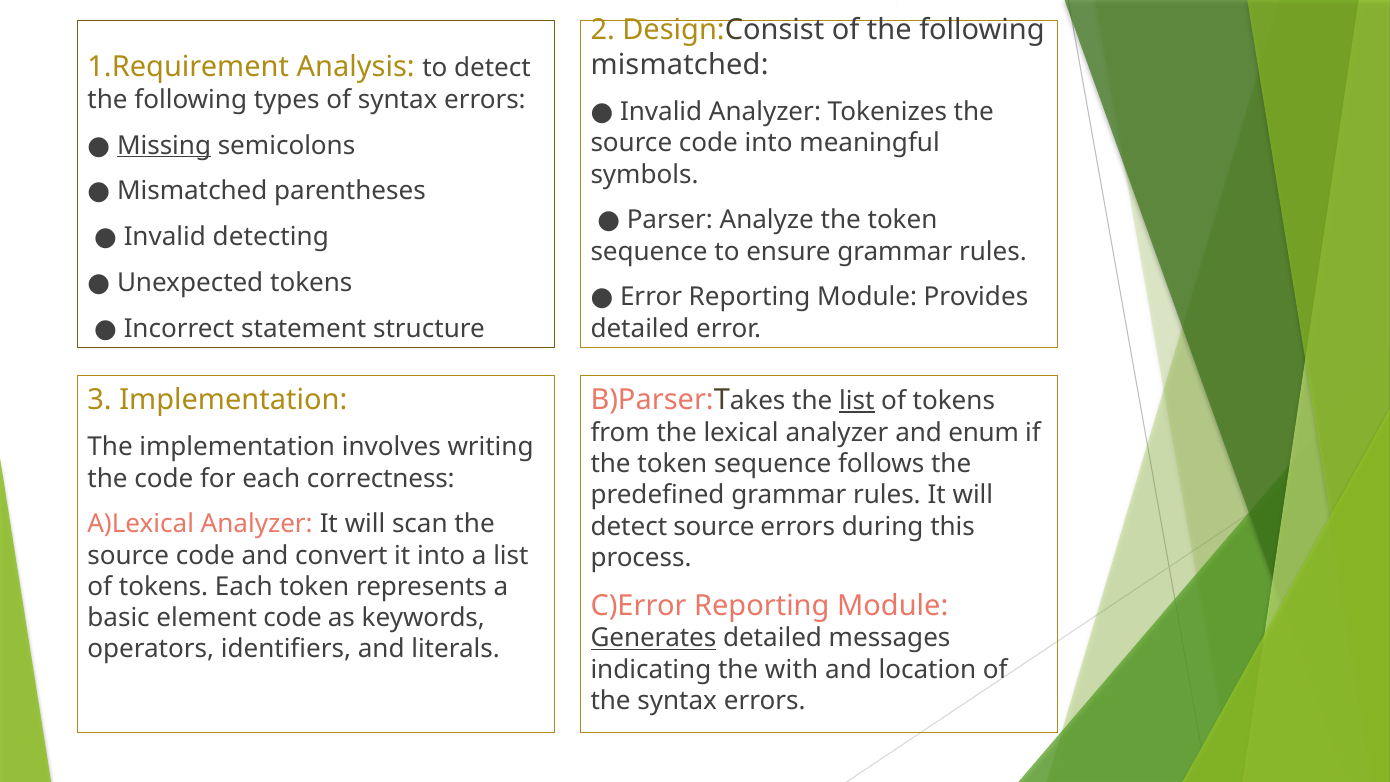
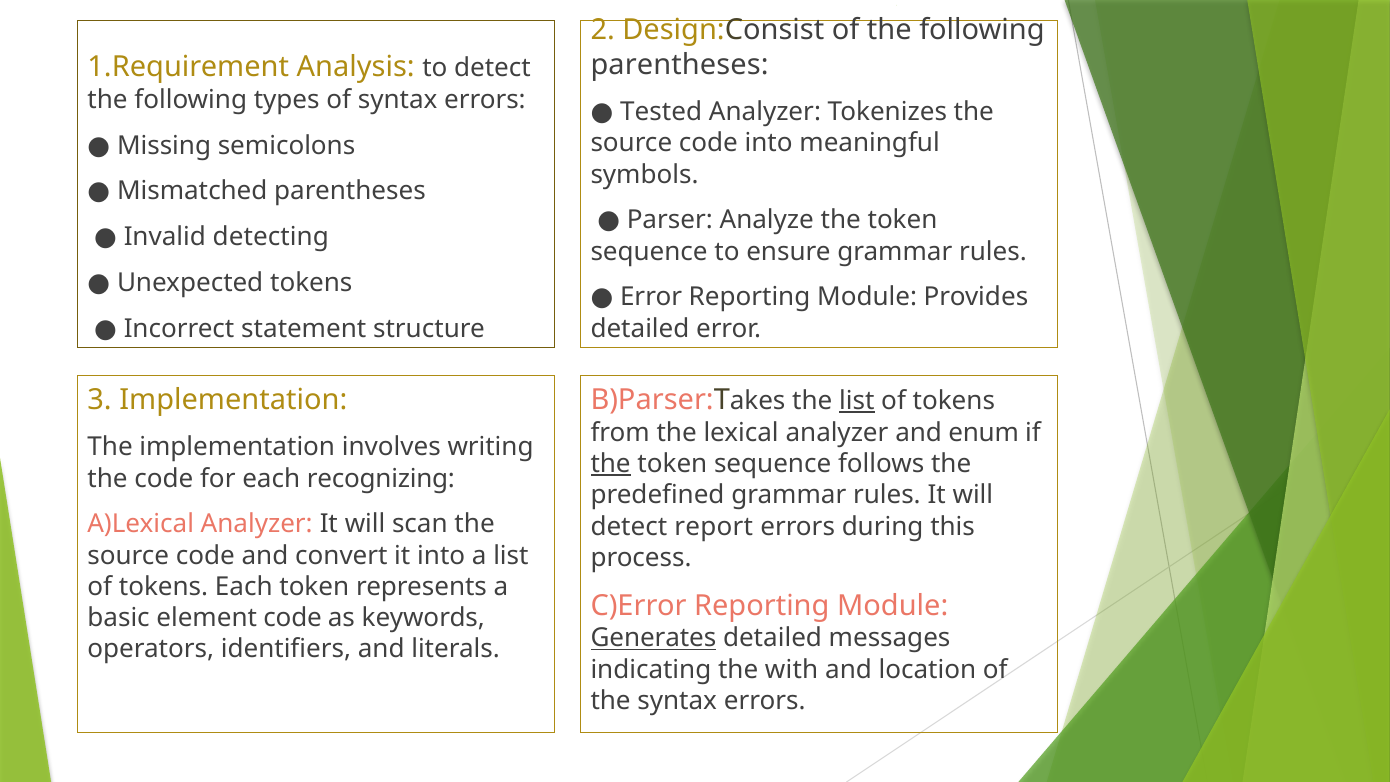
mismatched at (680, 65): mismatched -> parentheses
Invalid at (661, 112): Invalid -> Tested
Missing underline: present -> none
the at (611, 464) underline: none -> present
correctness: correctness -> recognizing
detect source: source -> report
